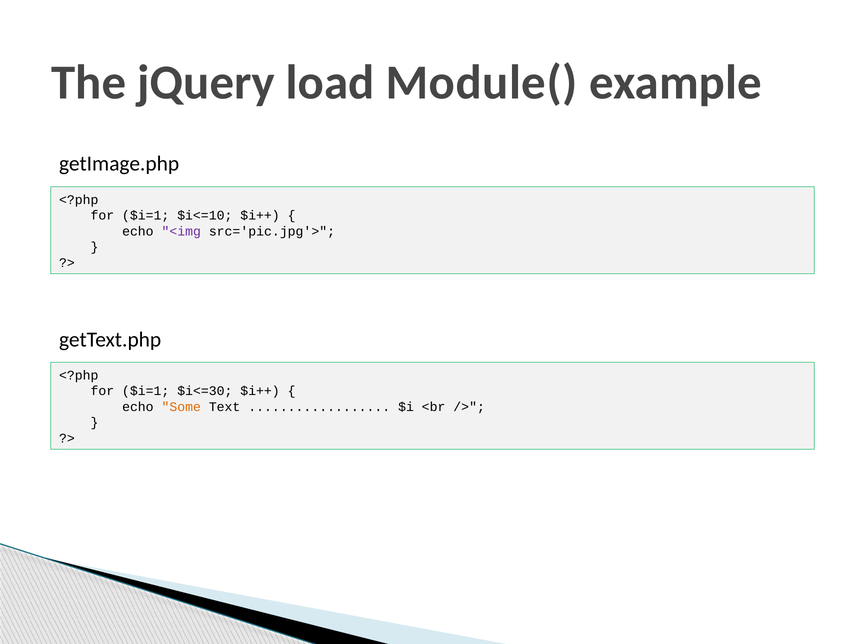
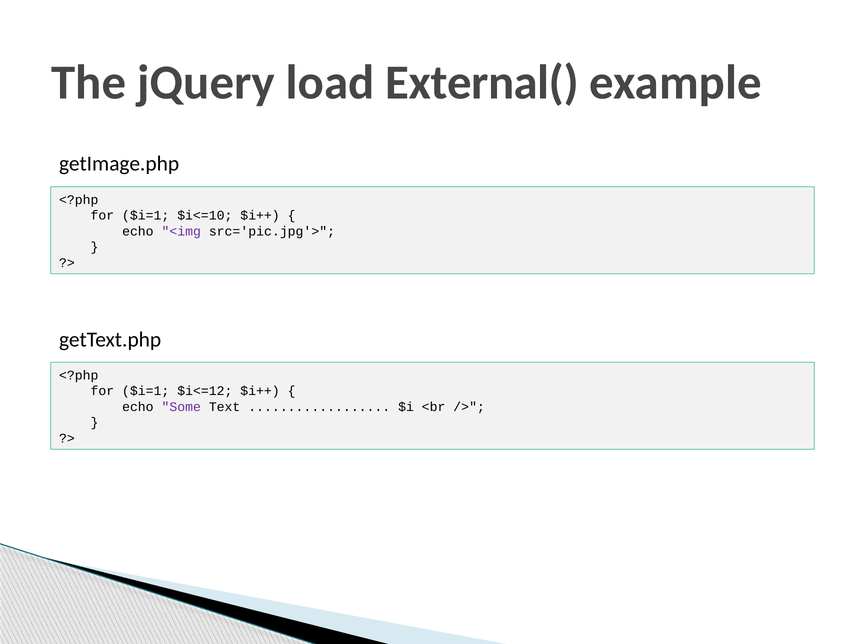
Module(: Module( -> External(
$i<=30: $i<=30 -> $i<=12
Some colour: orange -> purple
